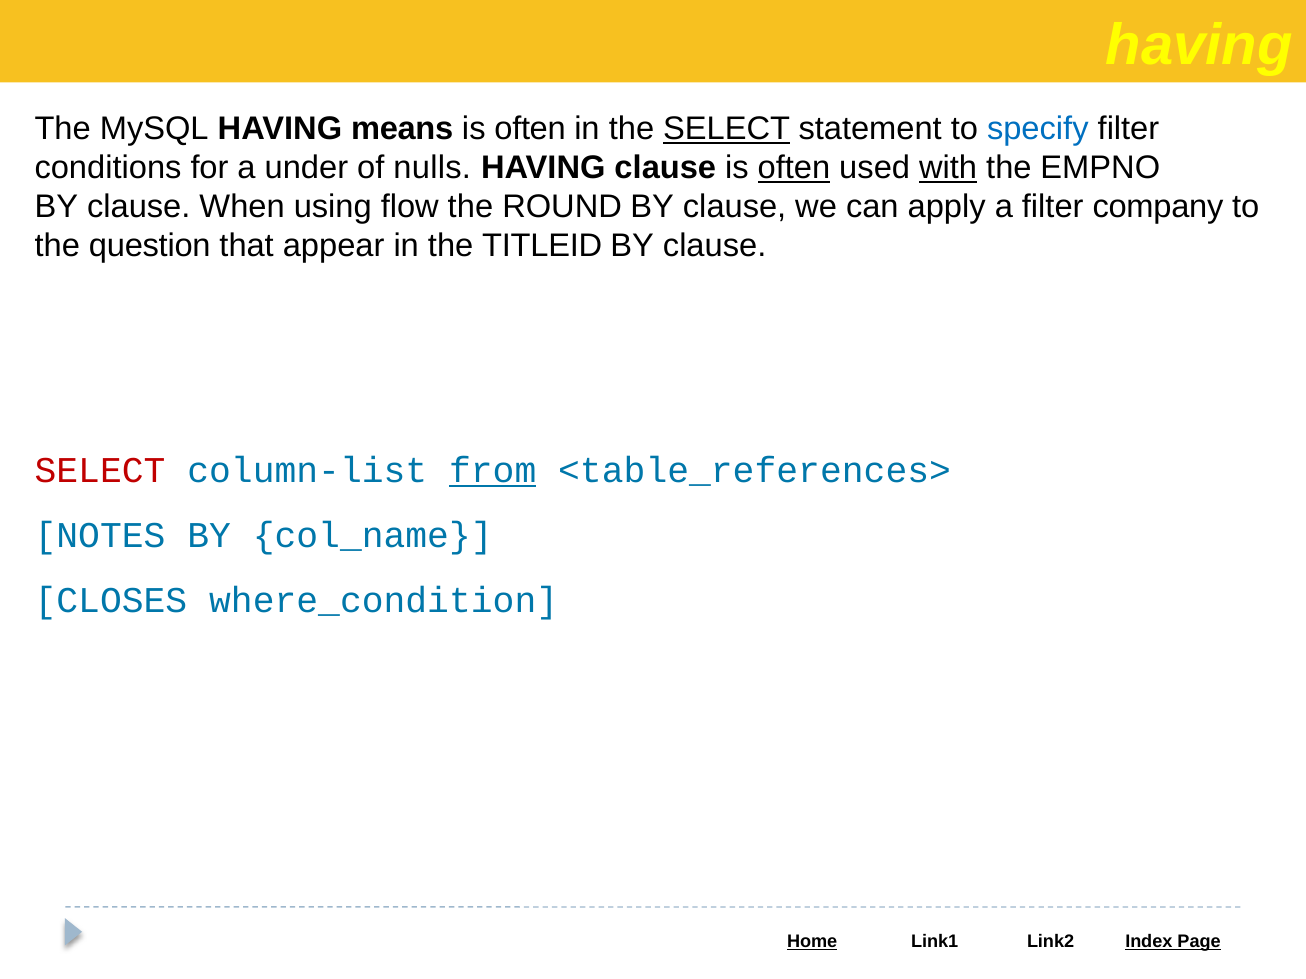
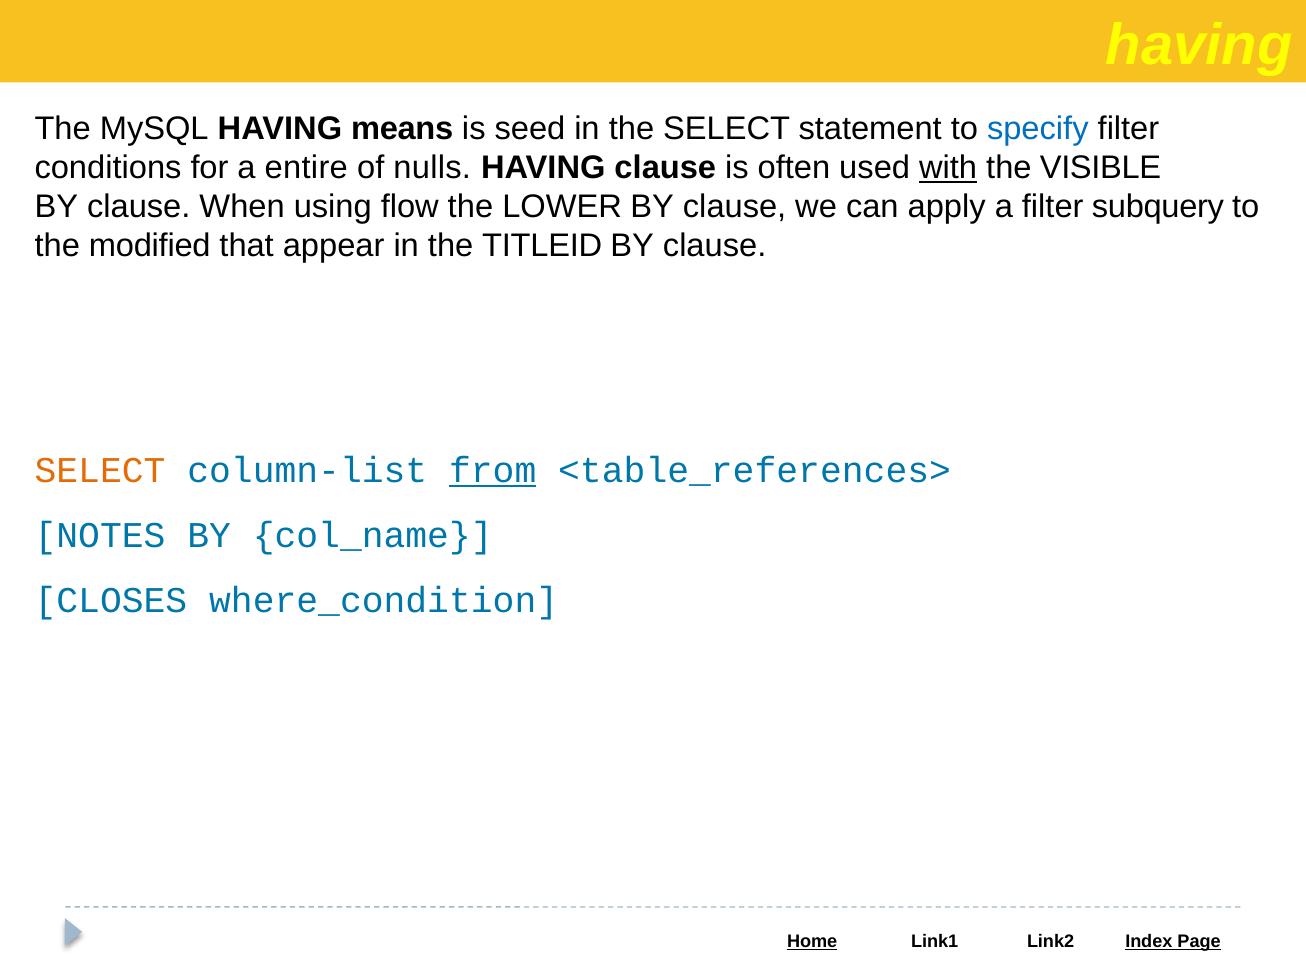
often at (530, 129): often -> seed
SELECT at (727, 129) underline: present -> none
under: under -> entire
often at (794, 168) underline: present -> none
EMPNO: EMPNO -> VISIBLE
ROUND: ROUND -> LOWER
company: company -> subquery
question: question -> modified
SELECT at (100, 471) colour: red -> orange
